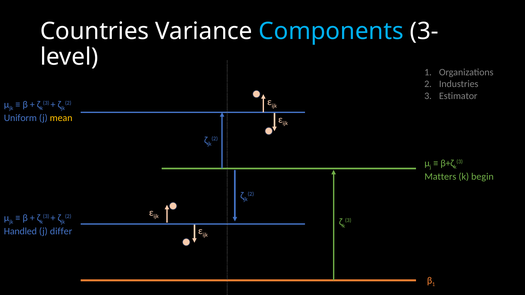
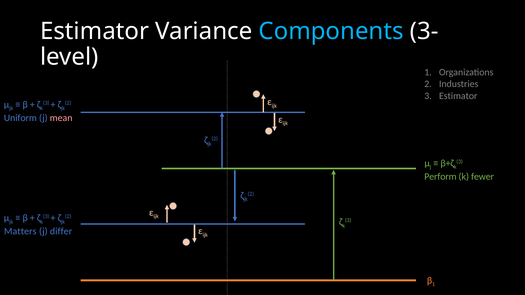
Countries at (95, 31): Countries -> Estimator
mean colour: yellow -> pink
Matters: Matters -> Perform
begin: begin -> fewer
Handled: Handled -> Matters
